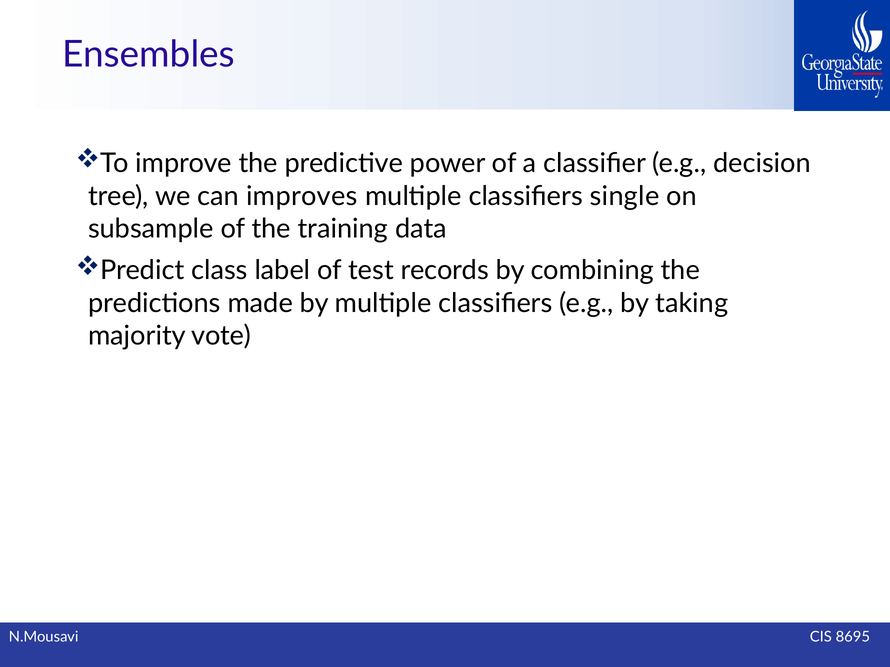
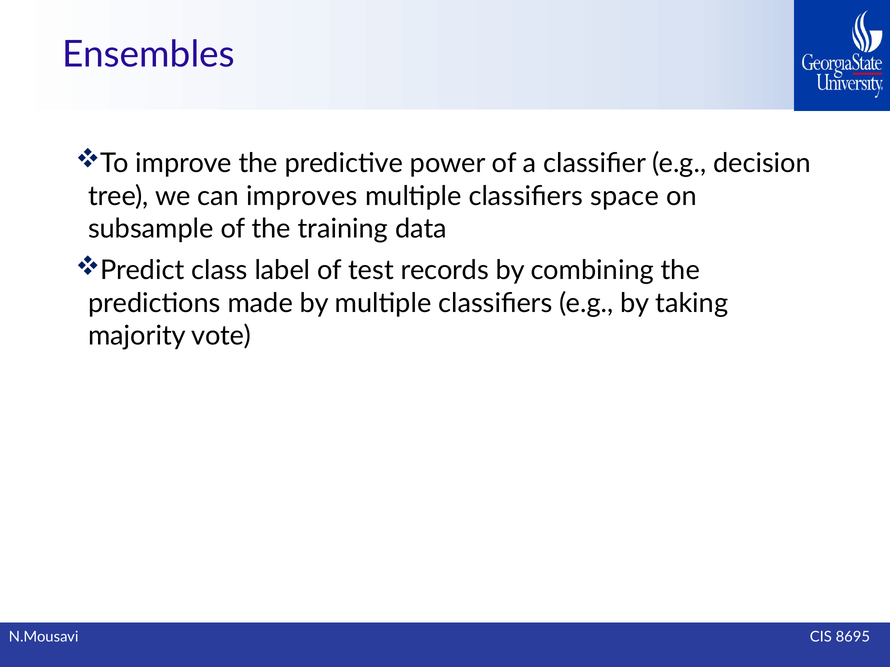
single: single -> space
